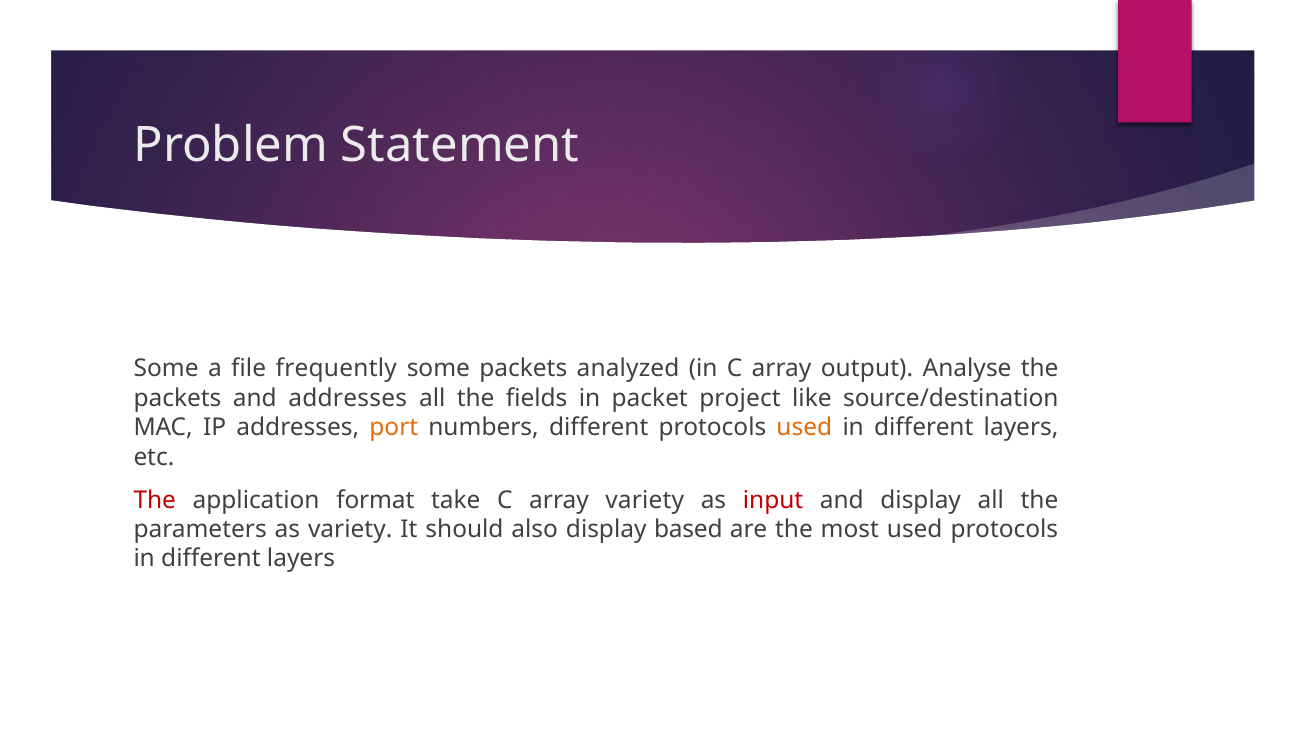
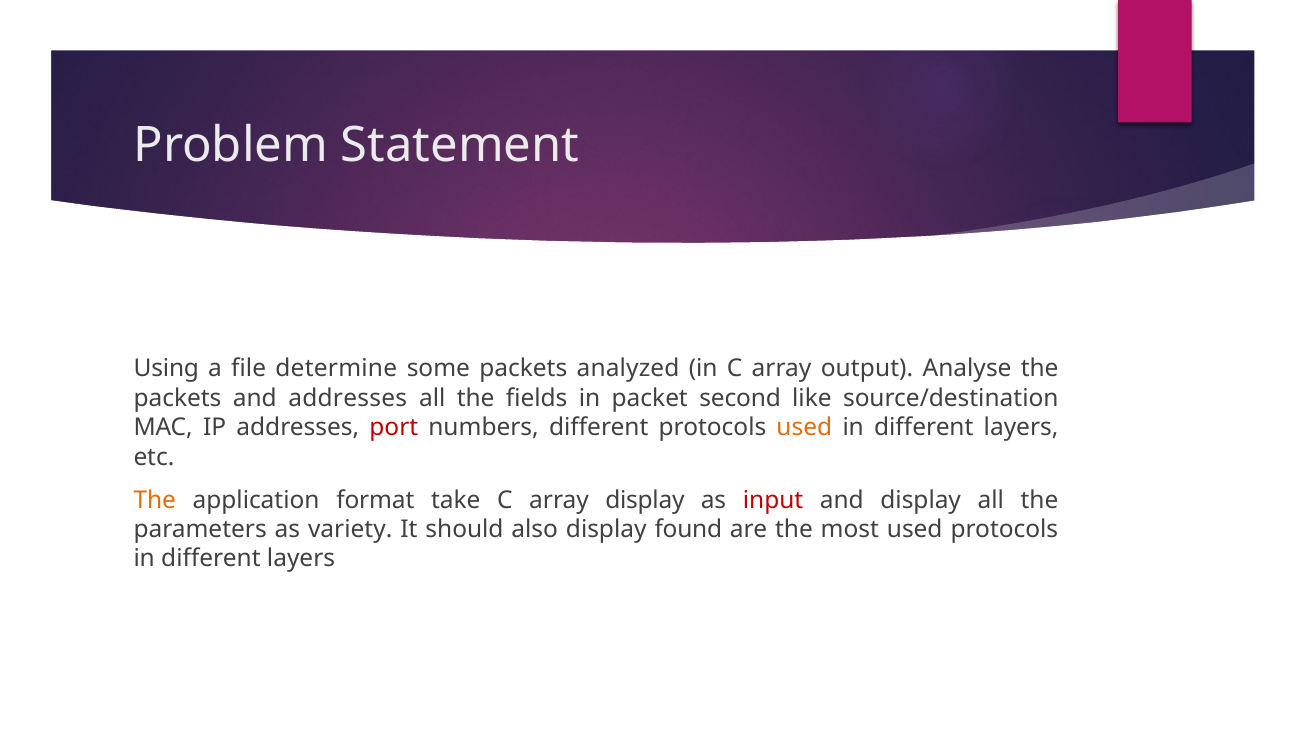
Some at (166, 369): Some -> Using
frequently: frequently -> determine
project: project -> second
port colour: orange -> red
The at (155, 500) colour: red -> orange
array variety: variety -> display
based: based -> found
